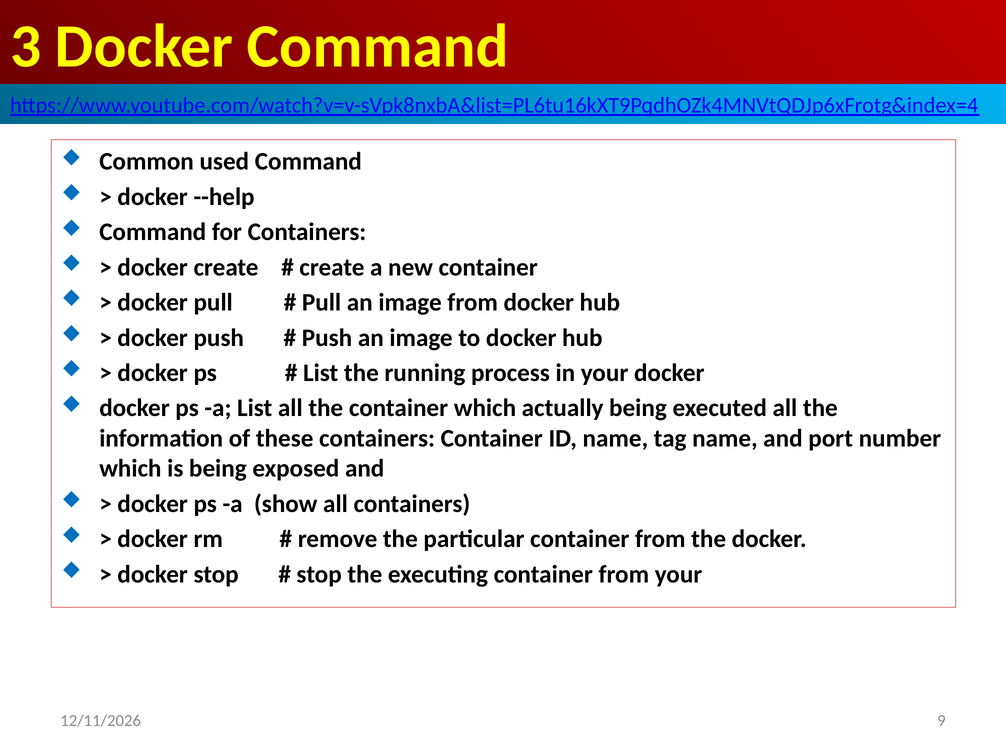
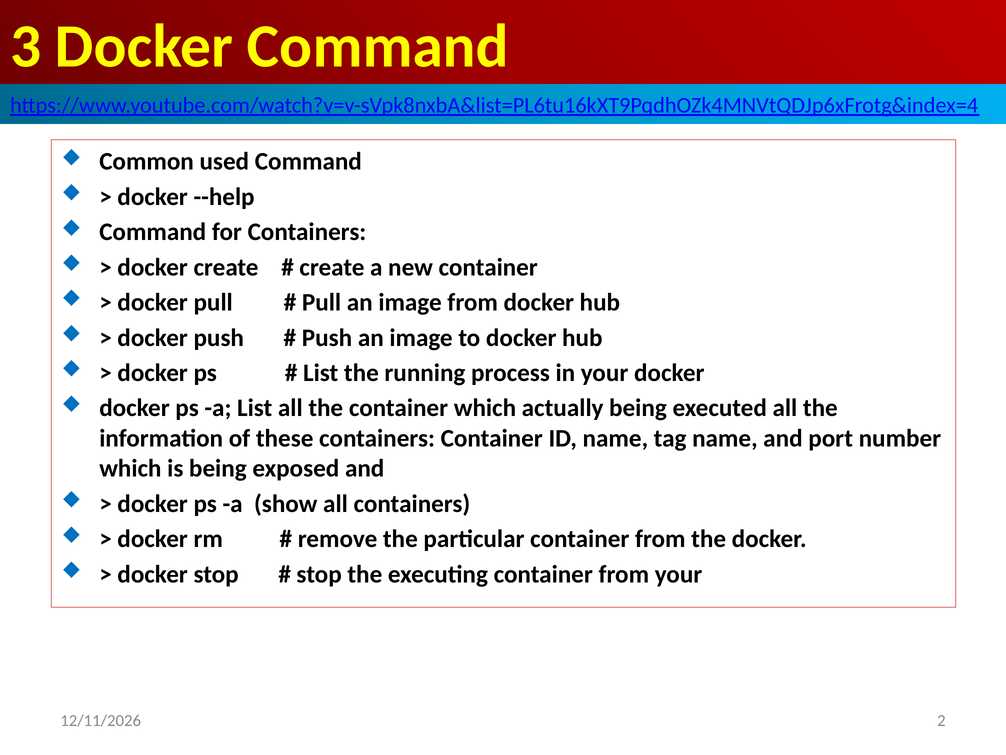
9: 9 -> 2
